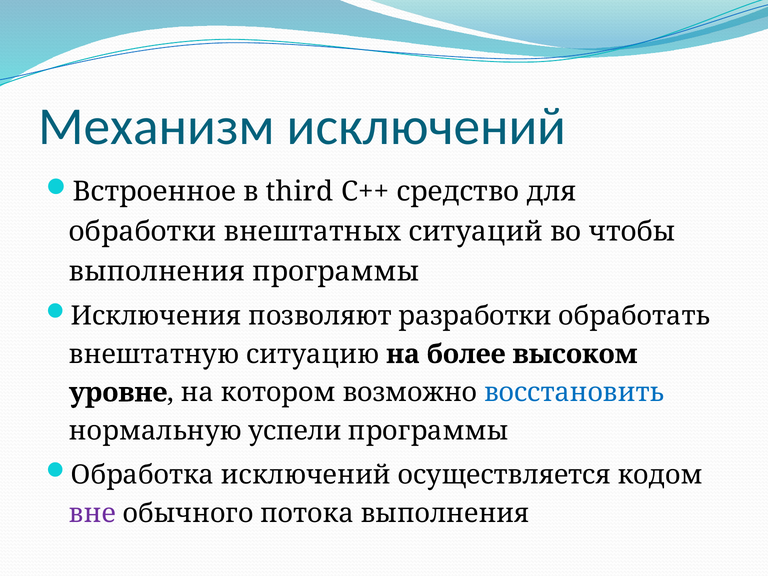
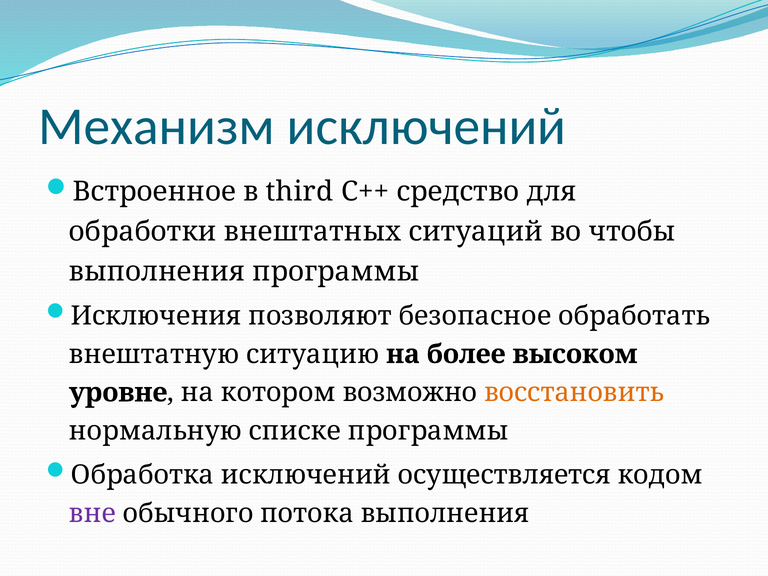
разработки: разработки -> безопасное
восстановить colour: blue -> orange
успели: успели -> списке
